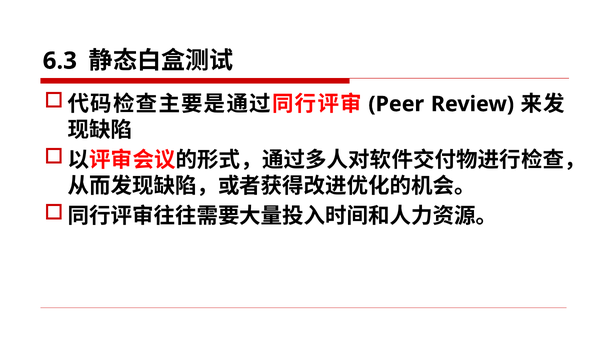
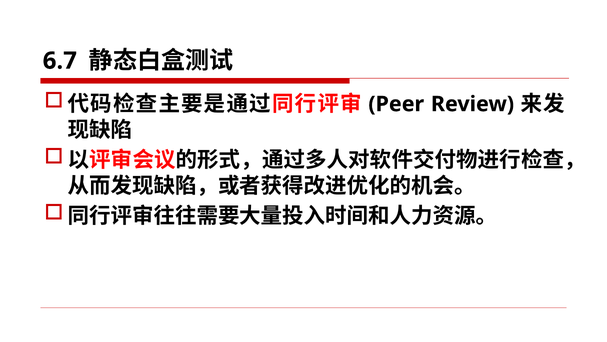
6.3: 6.3 -> 6.7
